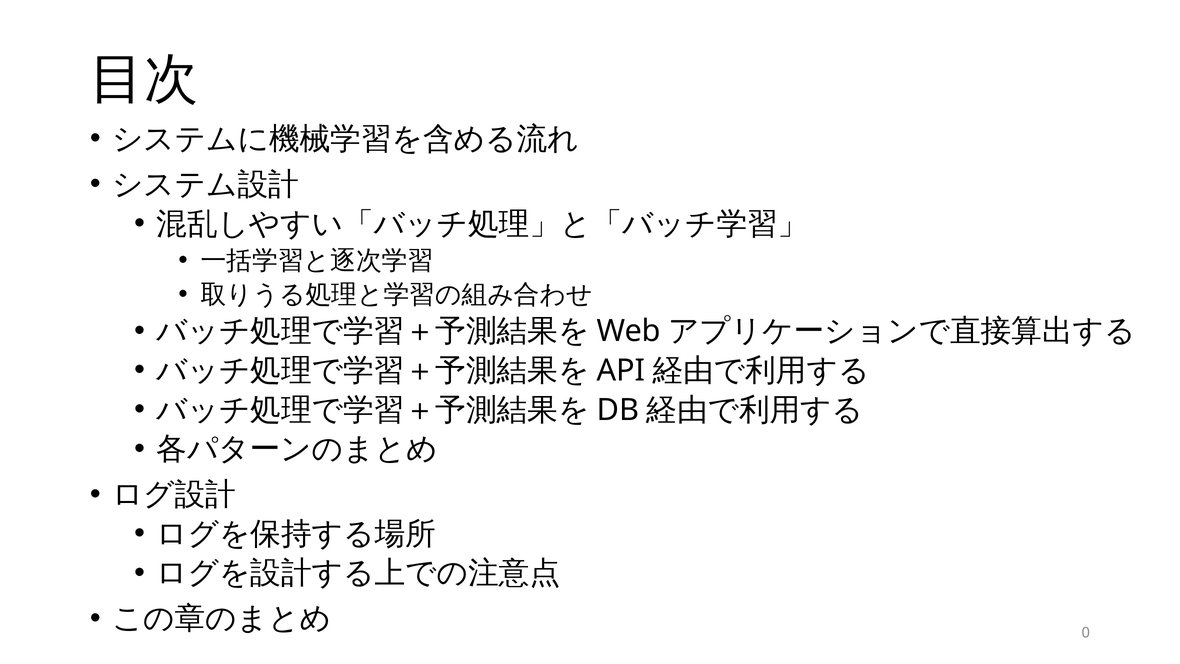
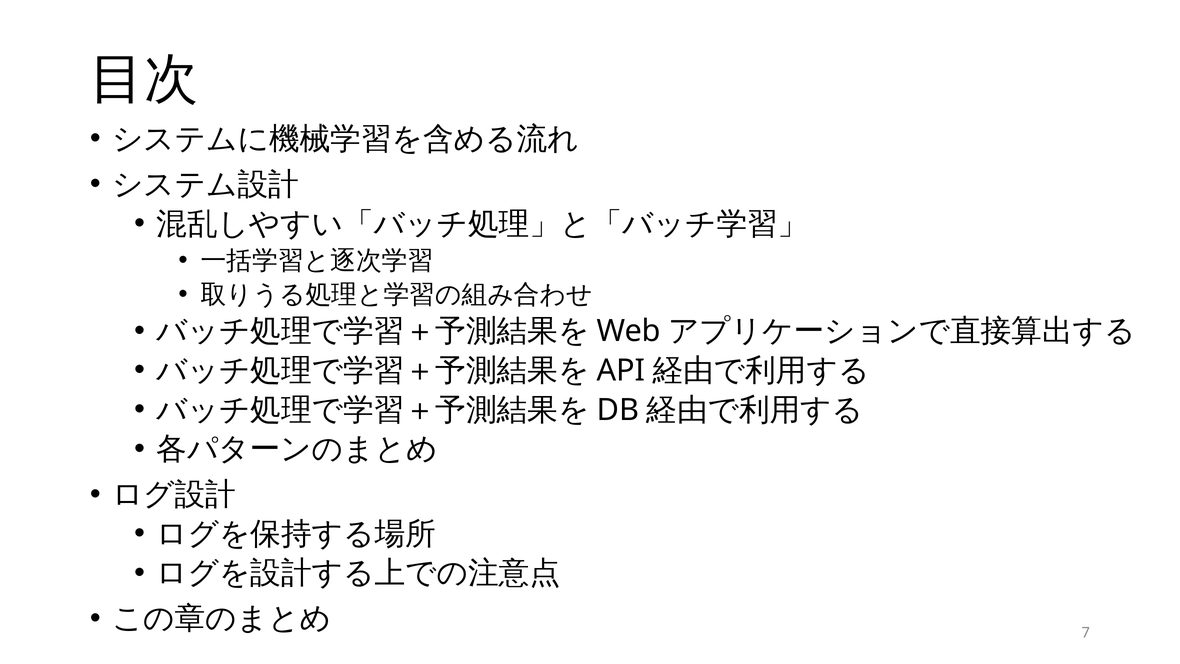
0: 0 -> 7
